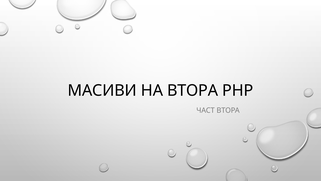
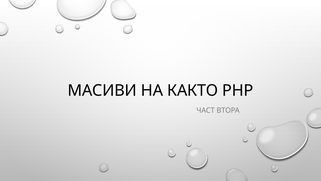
НА ВТОРА: ВТОРА -> КАКТО
